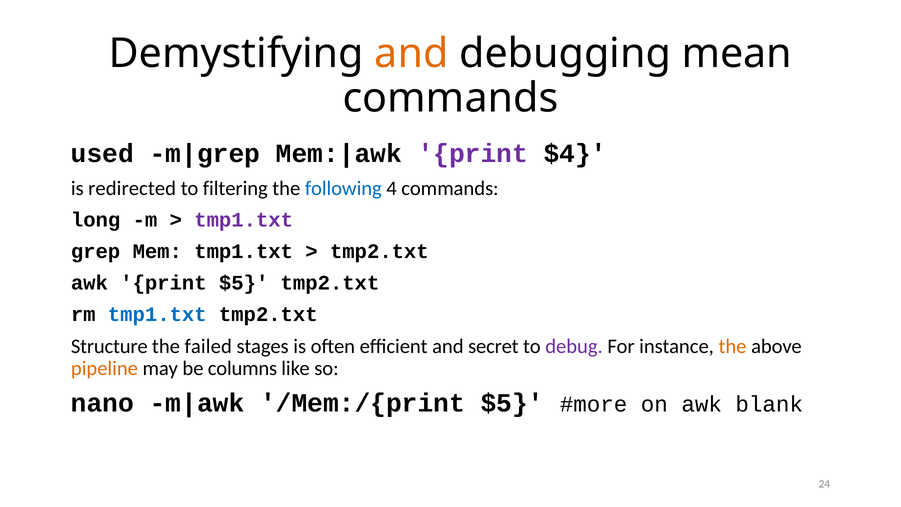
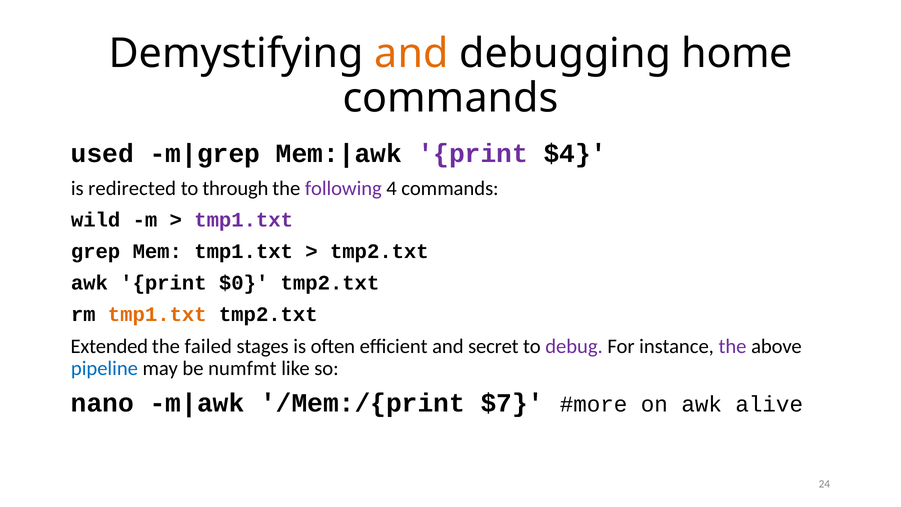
mean: mean -> home
filtering: filtering -> through
following colour: blue -> purple
long: long -> wild
print $5: $5 -> $0
tmp1.txt at (157, 315) colour: blue -> orange
Structure: Structure -> Extended
the at (733, 346) colour: orange -> purple
pipeline colour: orange -> blue
columns: columns -> numfmt
/Mem:/{print $5: $5 -> $7
blank: blank -> alive
